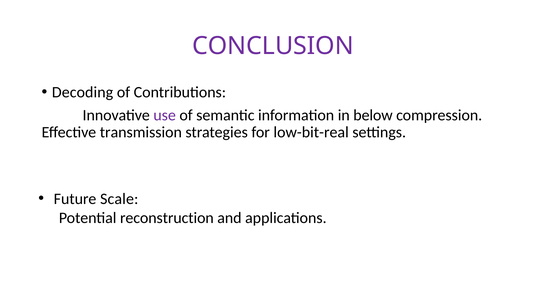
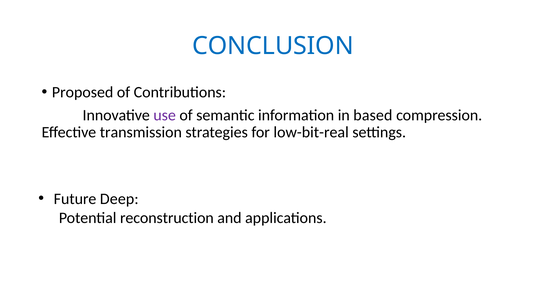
CONCLUSION colour: purple -> blue
Decoding: Decoding -> Proposed
below: below -> based
Scale: Scale -> Deep
